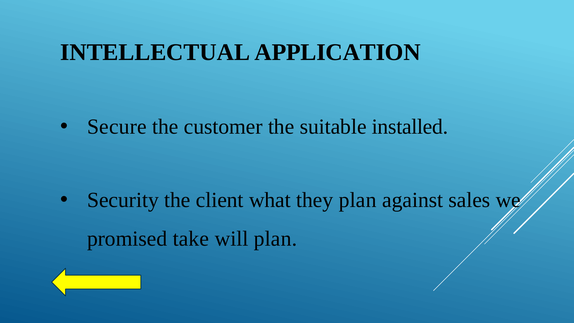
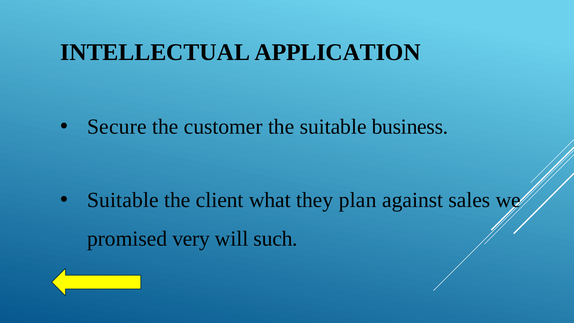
installed: installed -> business
Security at (123, 200): Security -> Suitable
take: take -> very
will plan: plan -> such
